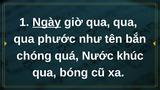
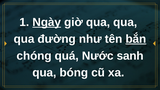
phước: phước -> đường
bắn underline: none -> present
khúc: khúc -> sanh
